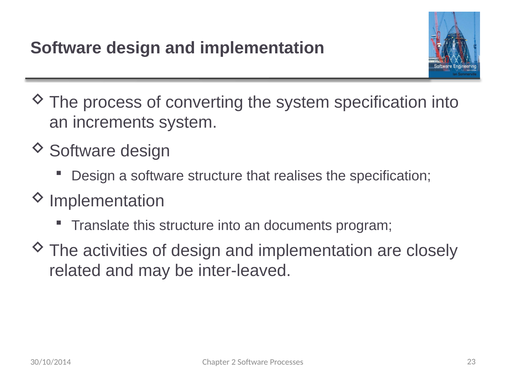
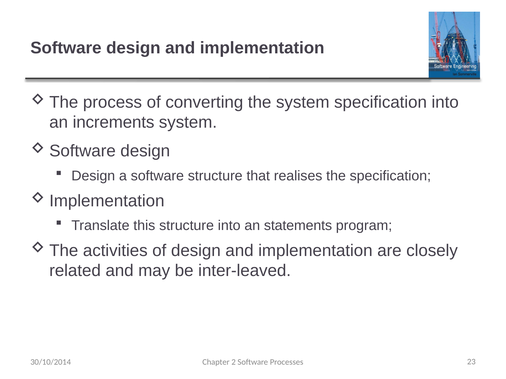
documents: documents -> statements
